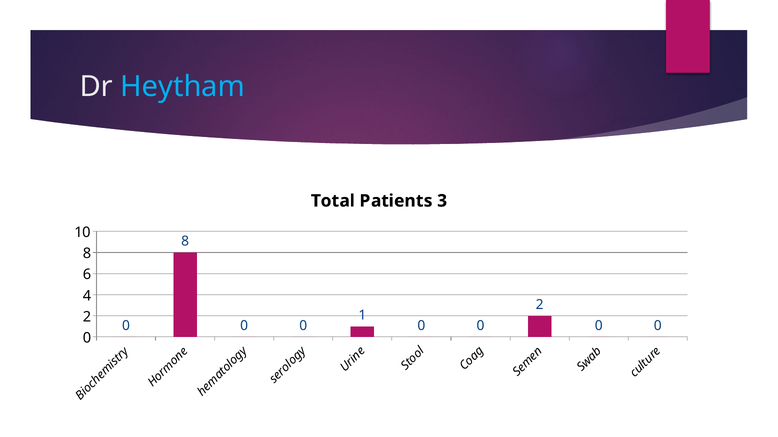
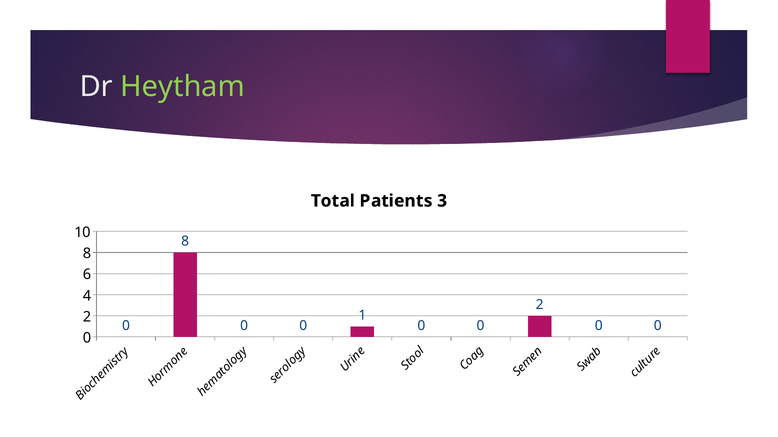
Heytham colour: light blue -> light green
